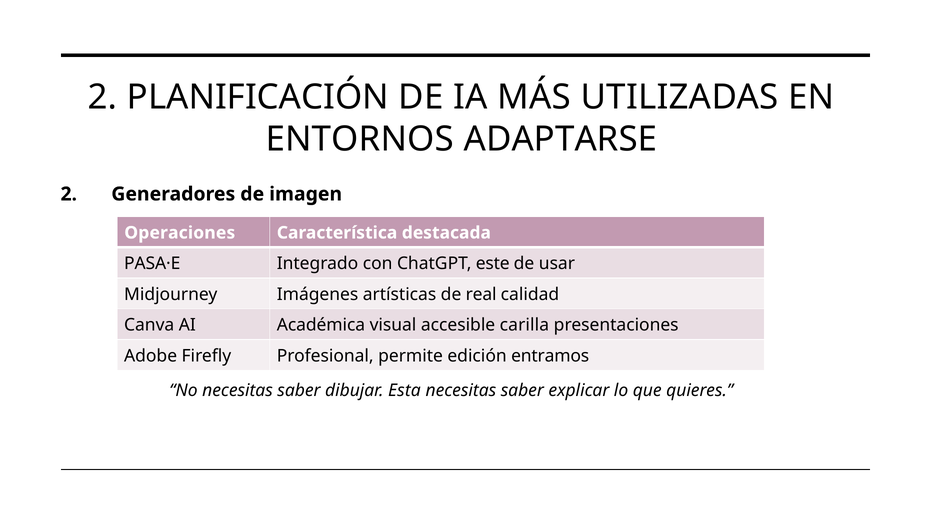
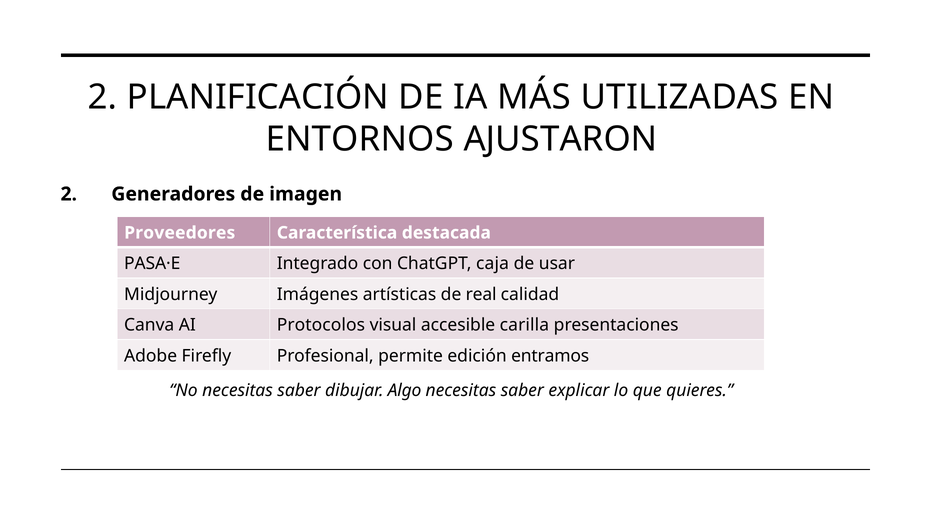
ADAPTARSE: ADAPTARSE -> AJUSTARON
Operaciones: Operaciones -> Proveedores
este: este -> caja
Académica: Académica -> Protocolos
Esta: Esta -> Algo
